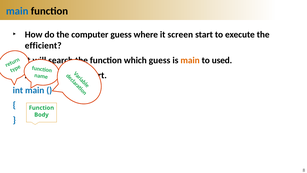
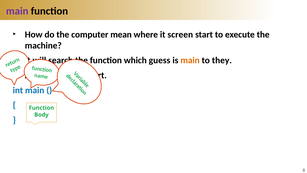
main at (17, 11) colour: blue -> purple
computer guess: guess -> mean
efficient: efficient -> machine
used: used -> they
